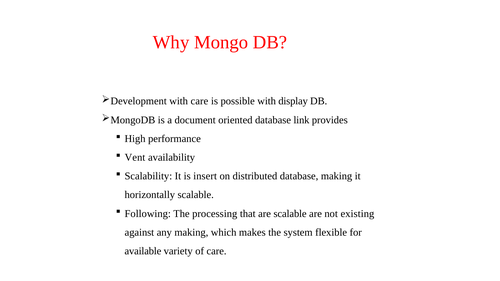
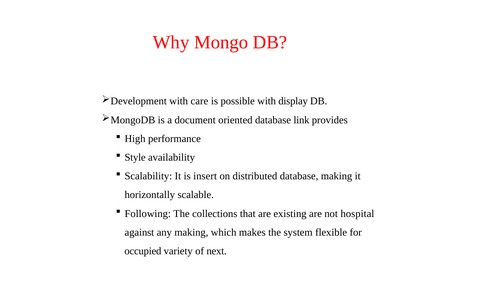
Vent: Vent -> Style
processing: processing -> collections
are scalable: scalable -> existing
existing: existing -> hospital
available: available -> occupied
of care: care -> next
